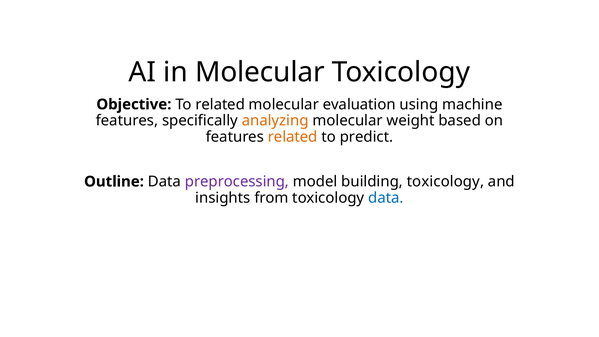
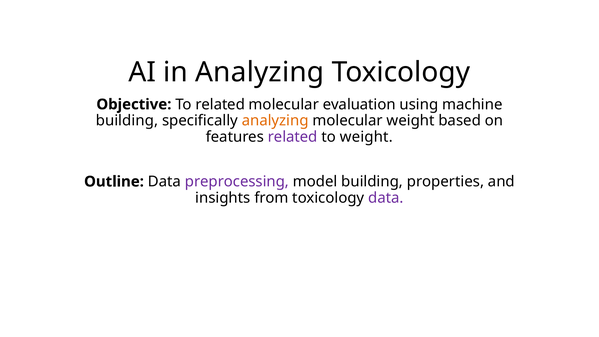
in Molecular: Molecular -> Analyzing
features at (127, 121): features -> building
related at (293, 137) colour: orange -> purple
to predict: predict -> weight
building toxicology: toxicology -> properties
data at (386, 198) colour: blue -> purple
